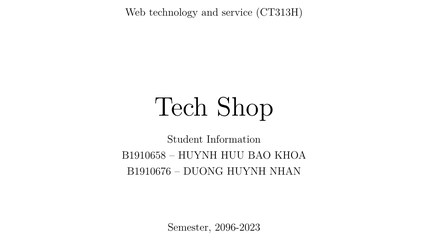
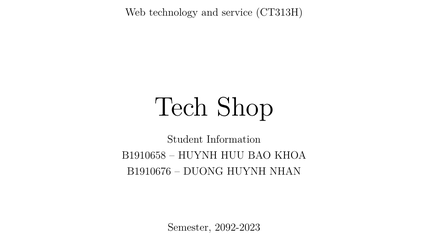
2096-2023: 2096-2023 -> 2092-2023
